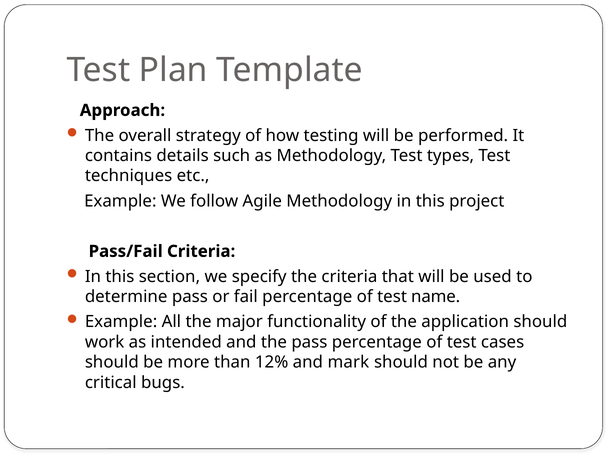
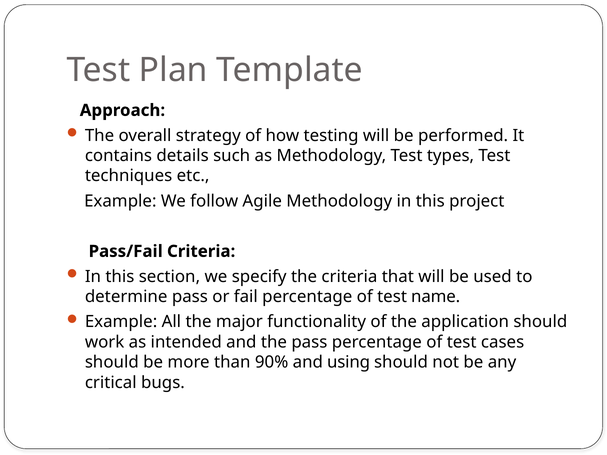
12%: 12% -> 90%
mark: mark -> using
